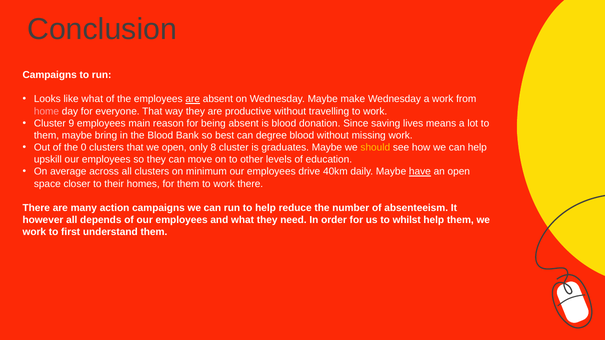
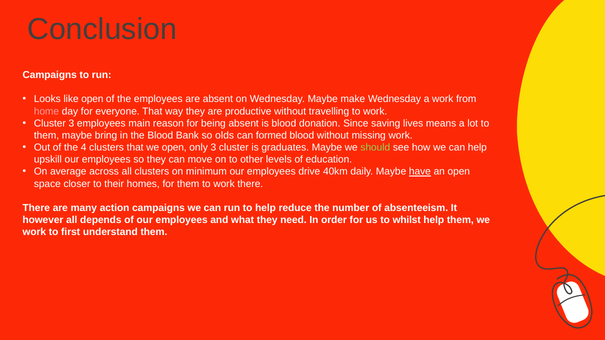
like what: what -> open
are at (193, 99) underline: present -> none
Cluster 9: 9 -> 3
best: best -> olds
degree: degree -> formed
0: 0 -> 4
only 8: 8 -> 3
should colour: yellow -> light green
